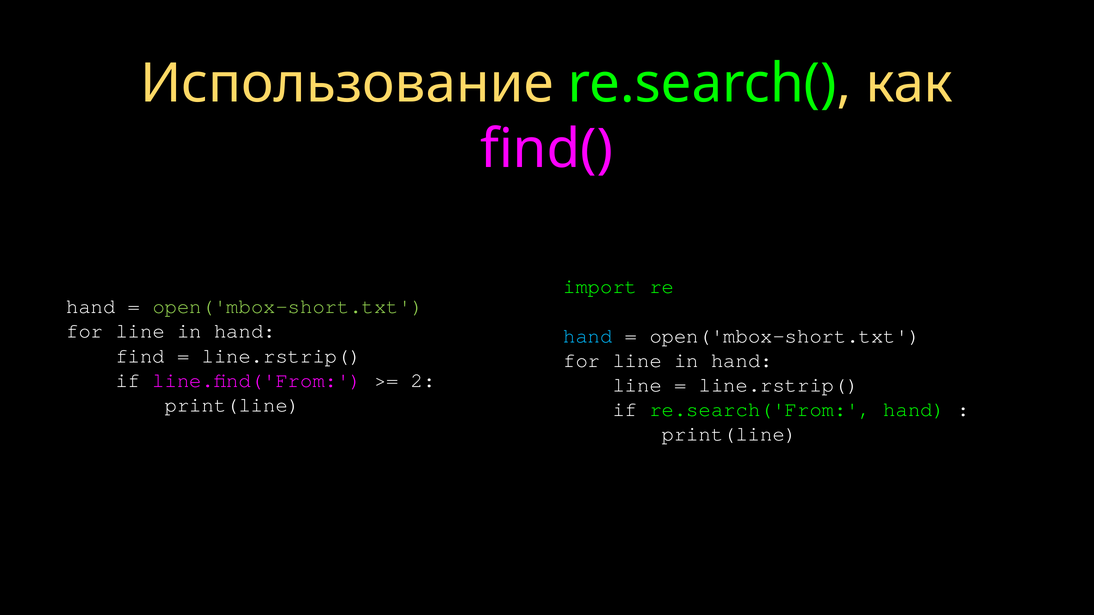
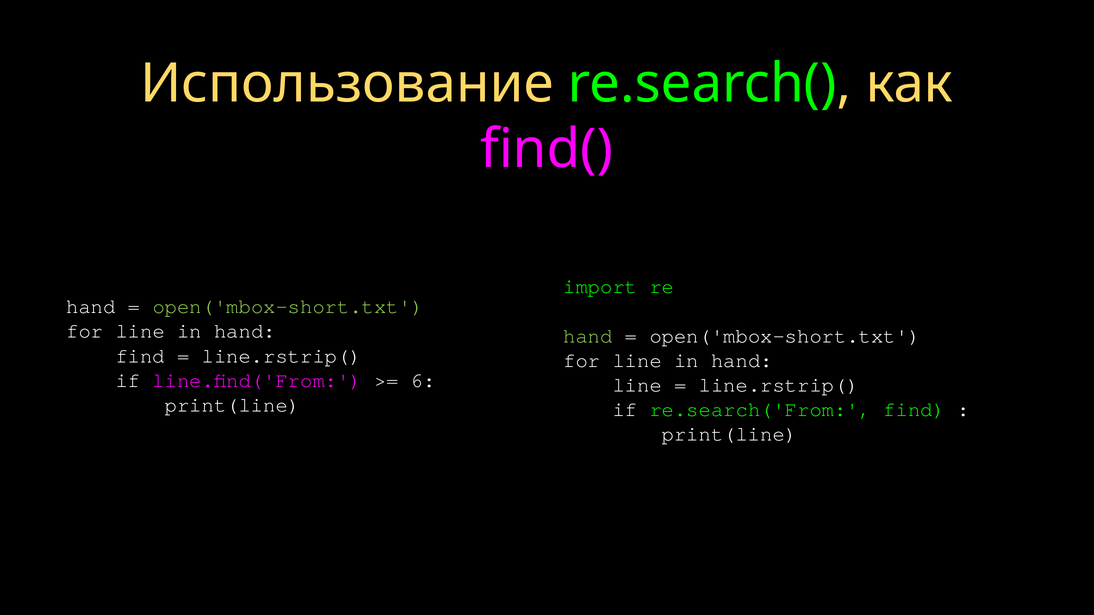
hand at (588, 336) colour: light blue -> light green
2: 2 -> 6
re.search('From hand: hand -> find
